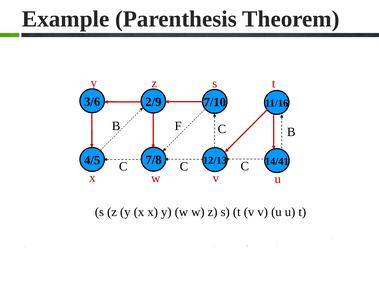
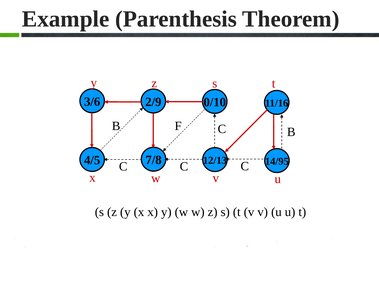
7/10: 7/10 -> 0/10
14/41: 14/41 -> 14/95
